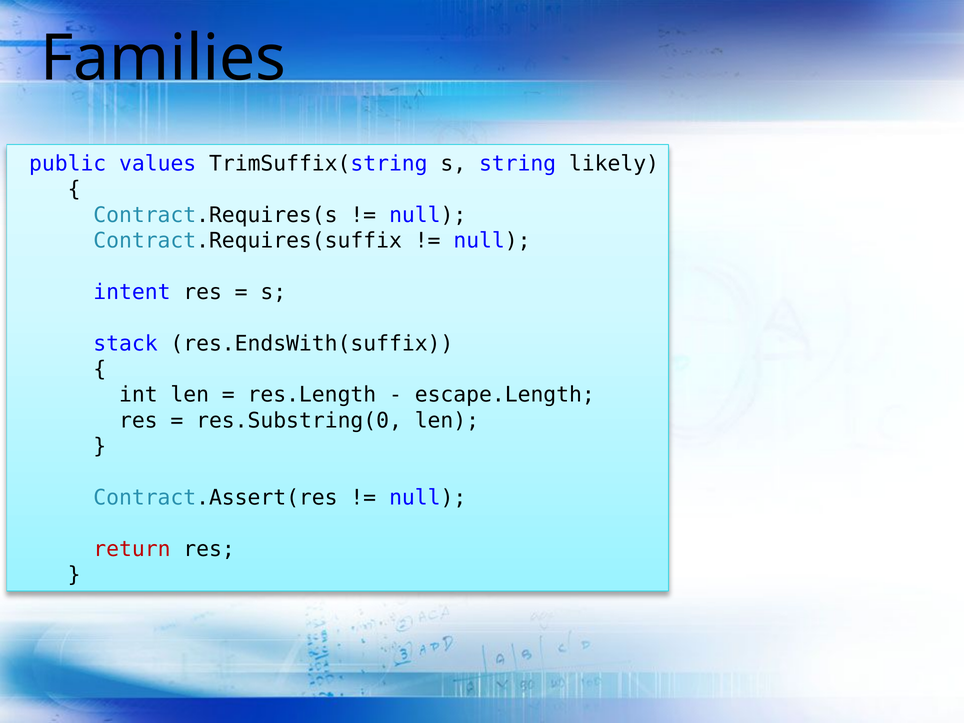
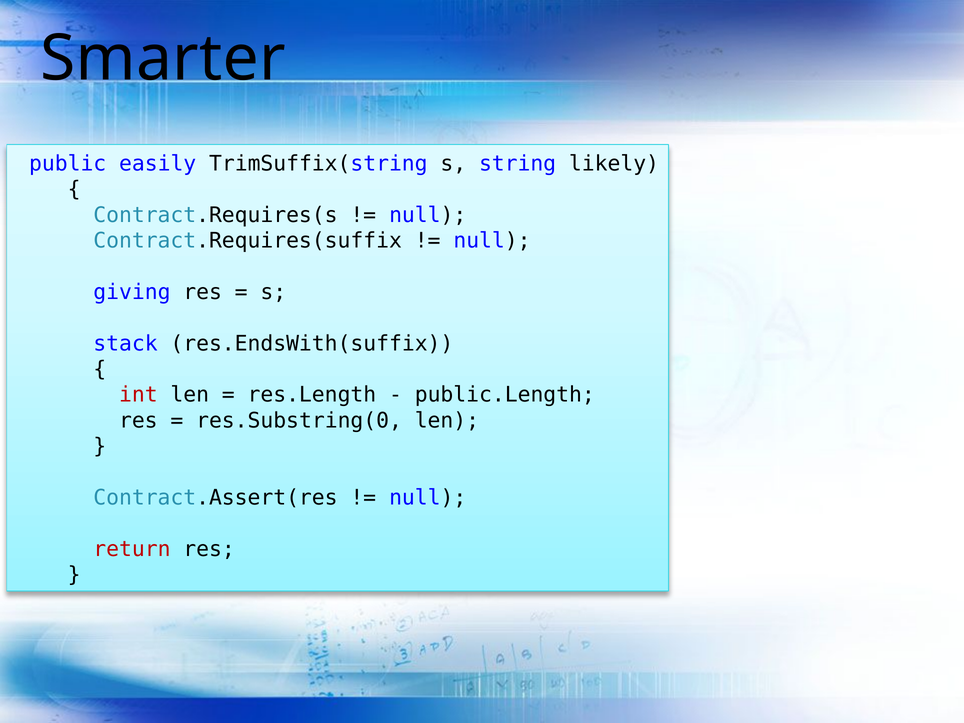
Families: Families -> Smarter
values: values -> easily
intent: intent -> giving
int colour: black -> red
escape.Length: escape.Length -> public.Length
